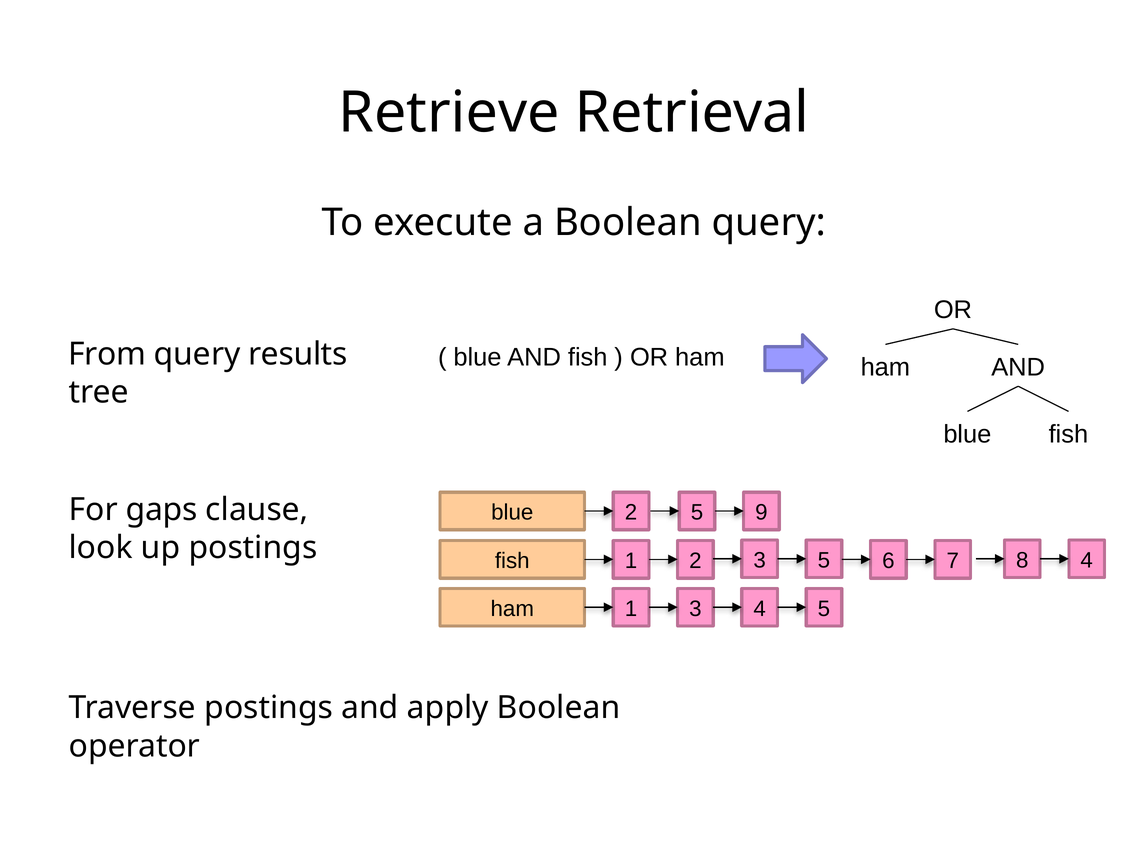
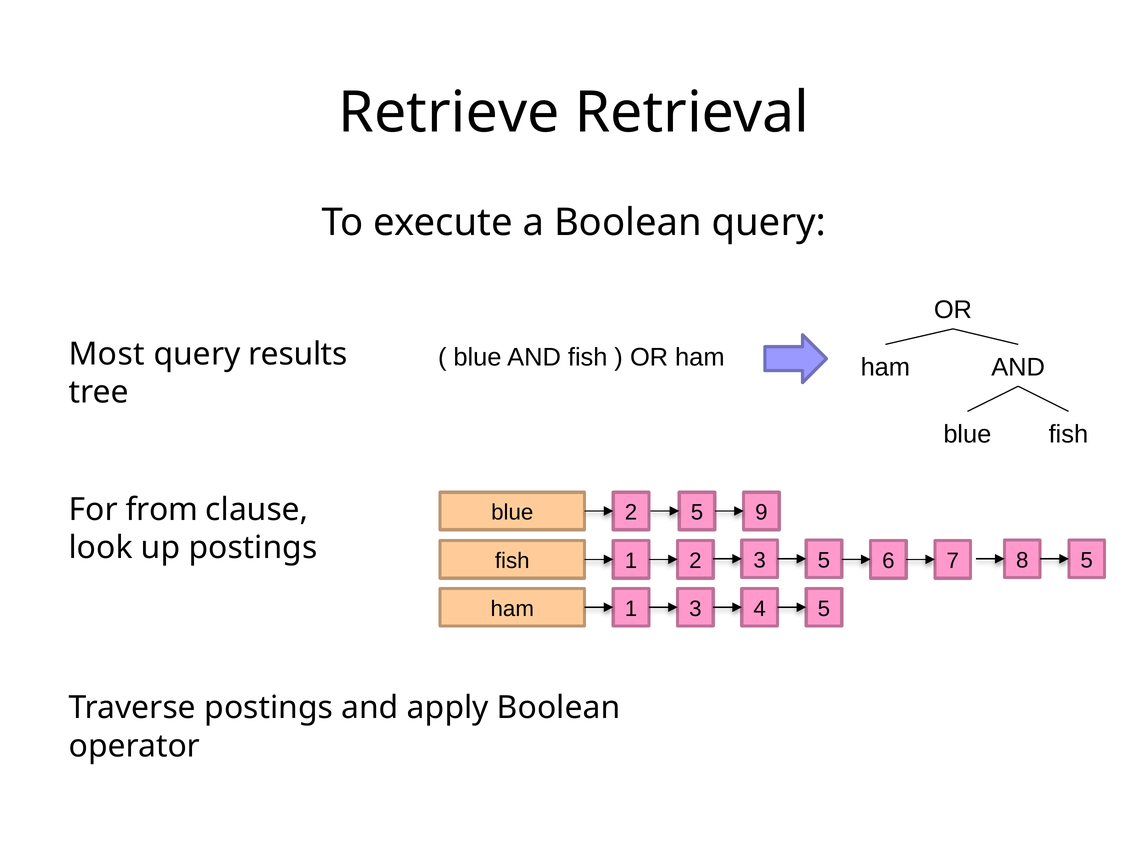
From: From -> Most
gaps: gaps -> from
8 4: 4 -> 5
